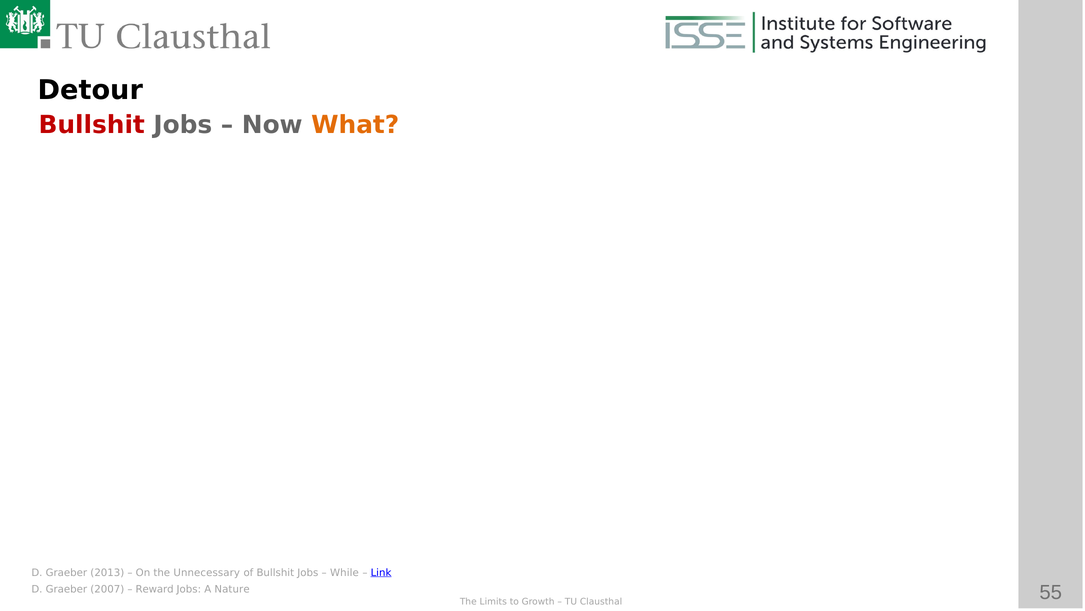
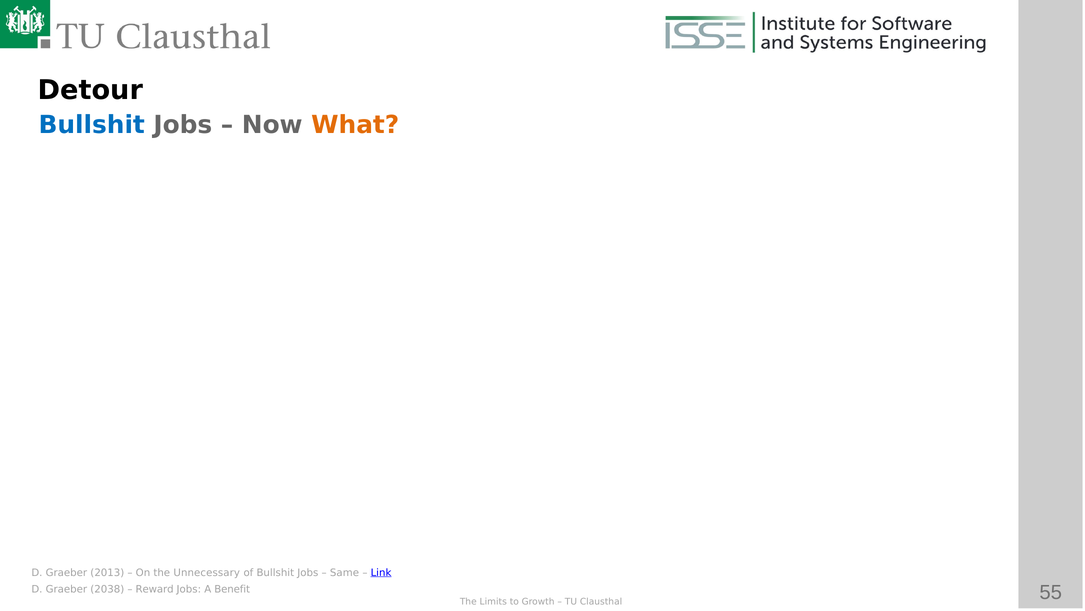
Bullshit at (92, 125) colour: red -> blue
While: While -> Same
2007: 2007 -> 2038
Nature: Nature -> Benefit
